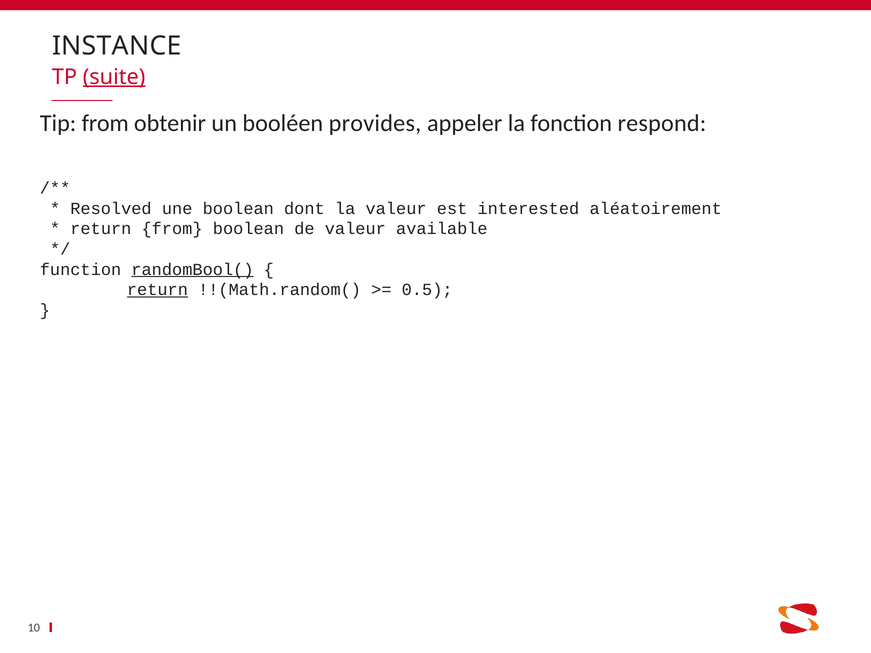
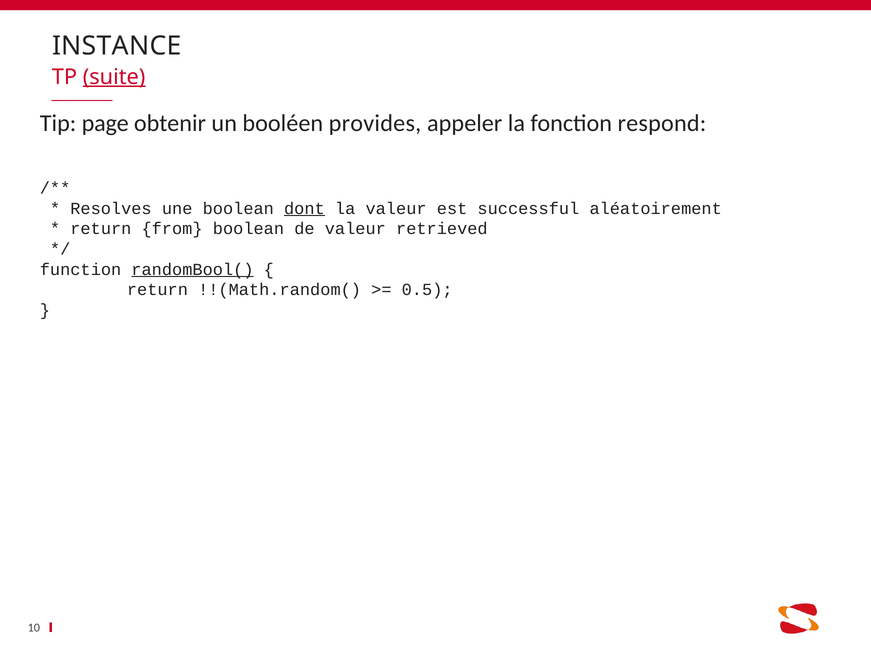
Tip from: from -> page
Resolved: Resolved -> Resolves
dont underline: none -> present
interested: interested -> successful
available: available -> retrieved
return at (157, 290) underline: present -> none
